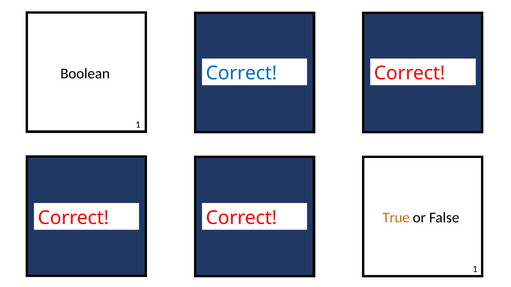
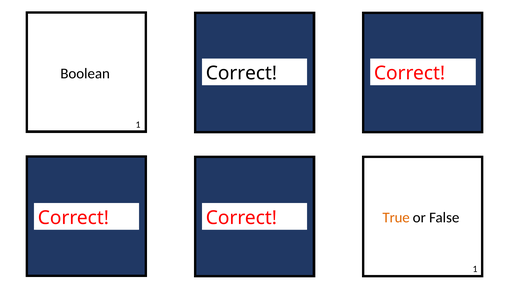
Correct at (241, 73) colour: blue -> black
